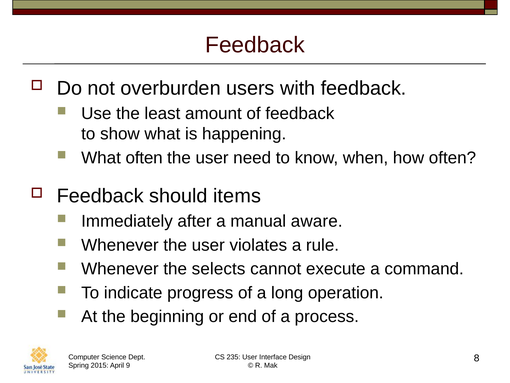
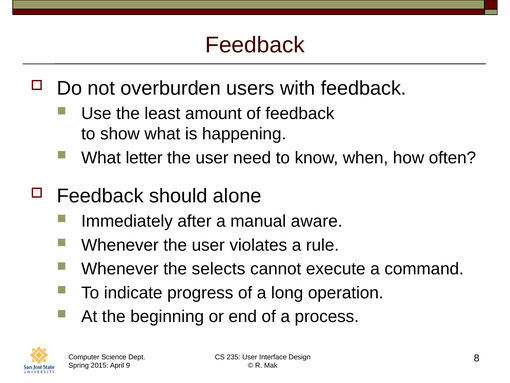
What often: often -> letter
items: items -> alone
